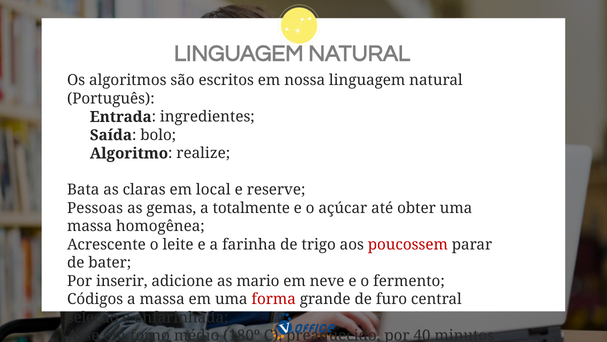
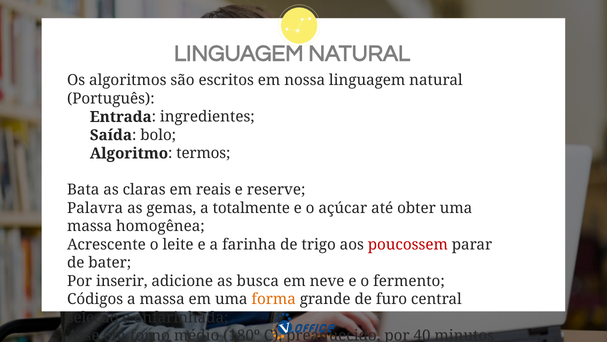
realize: realize -> termos
local: local -> reais
Pessoas: Pessoas -> Palavra
mario: mario -> busca
forma colour: red -> orange
